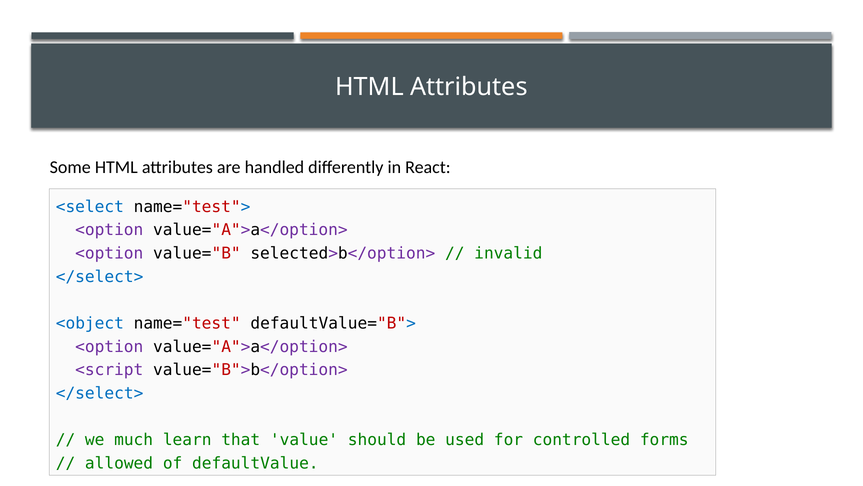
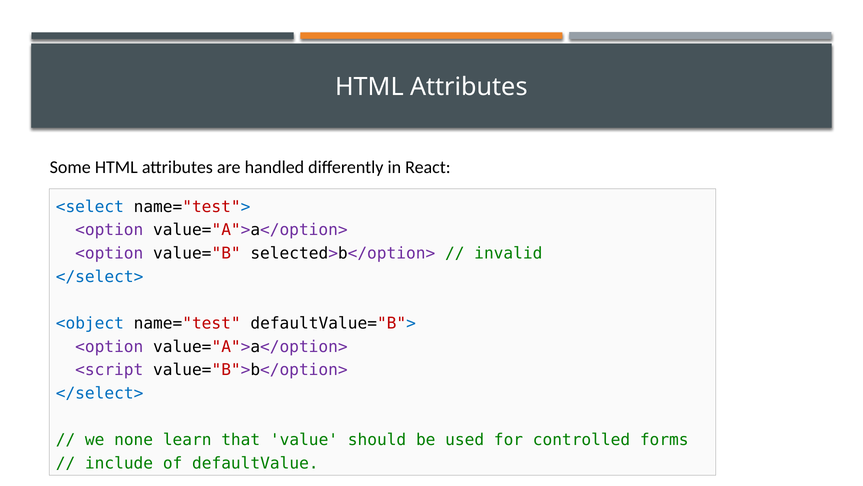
much: much -> none
allowed: allowed -> include
